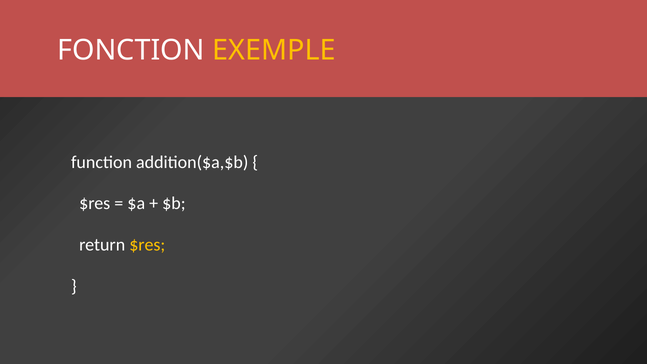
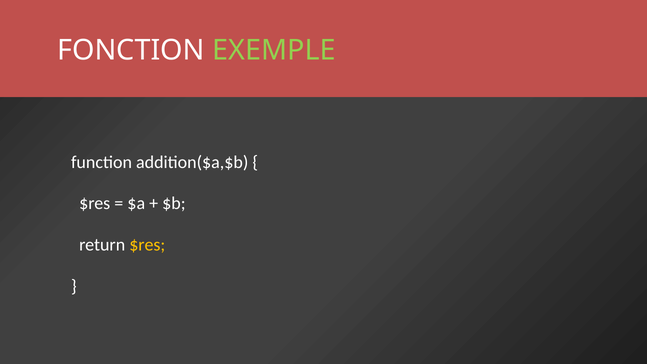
EXEMPLE colour: yellow -> light green
